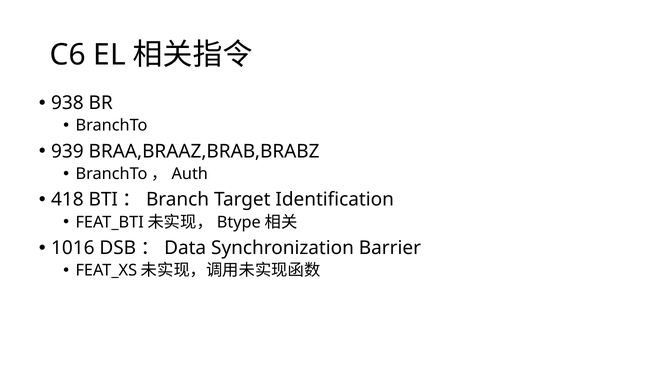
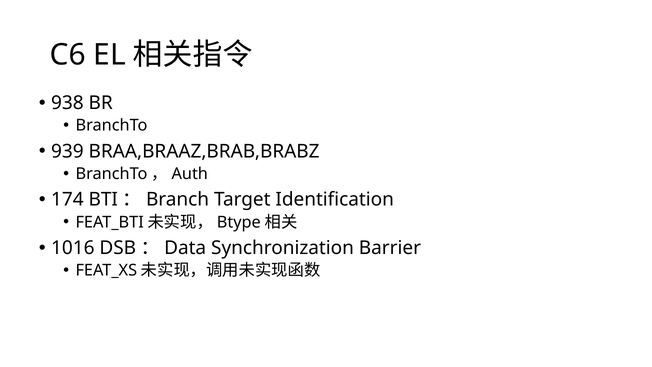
418: 418 -> 174
